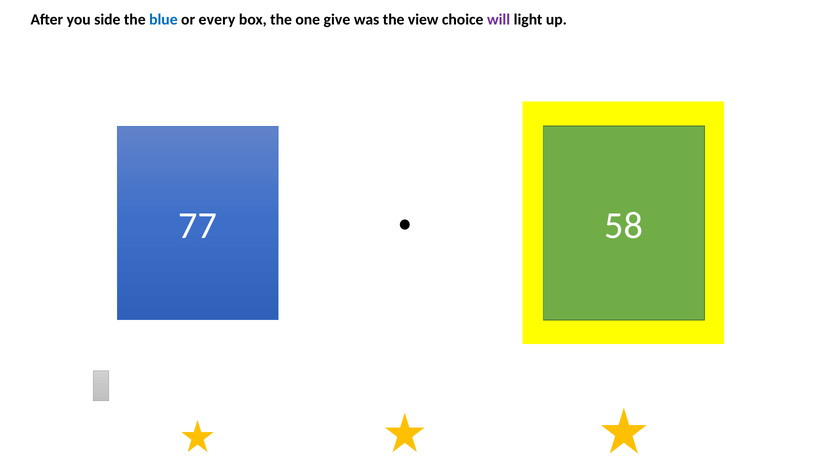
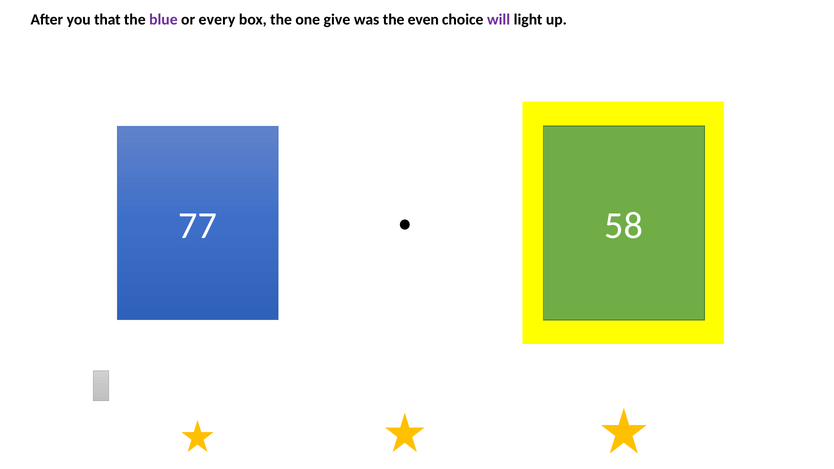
side: side -> that
blue colour: blue -> purple
view: view -> even
